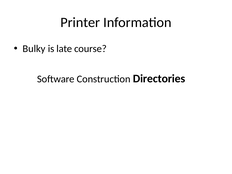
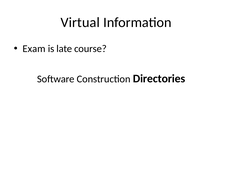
Printer: Printer -> Virtual
Bulky: Bulky -> Exam
